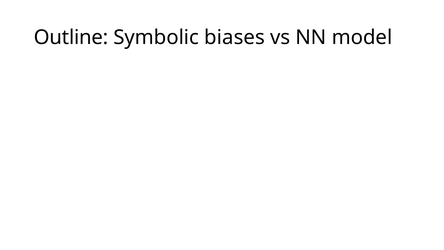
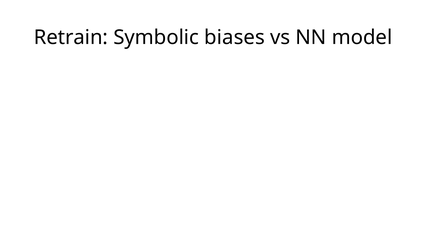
Outline: Outline -> Retrain
